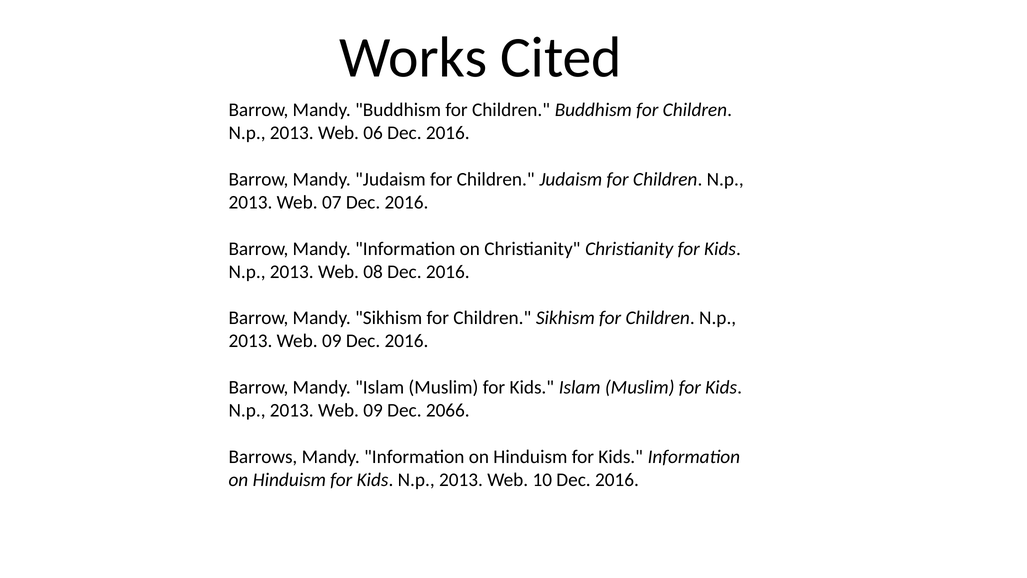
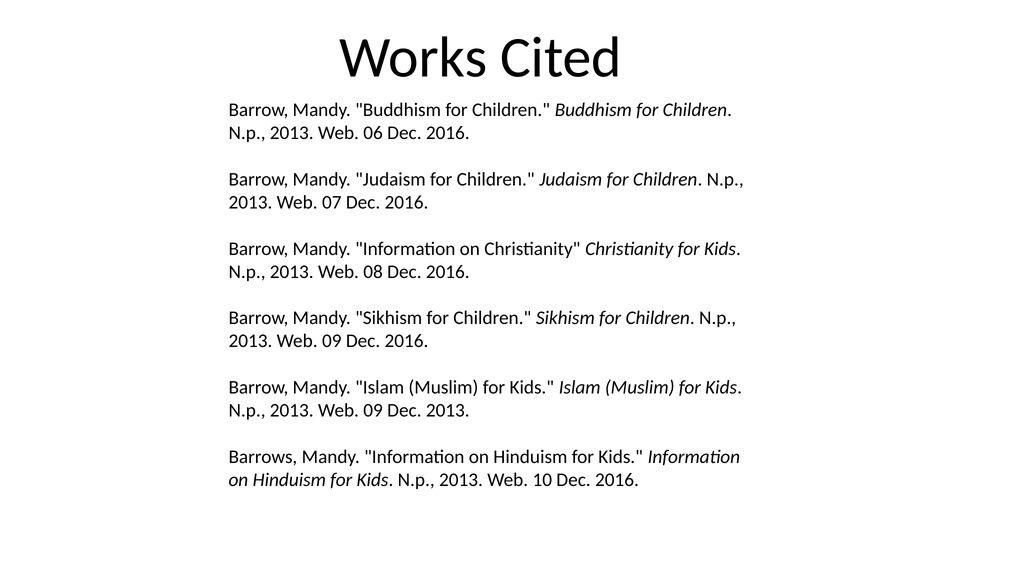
Dec 2066: 2066 -> 2013
